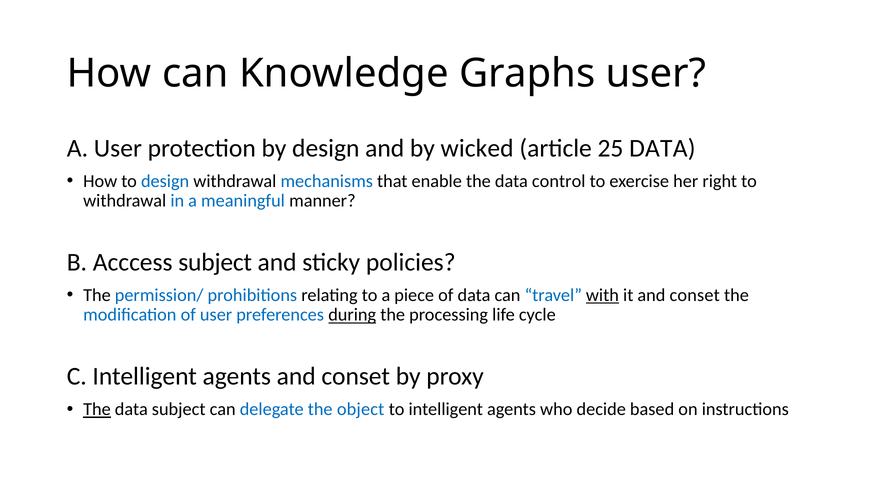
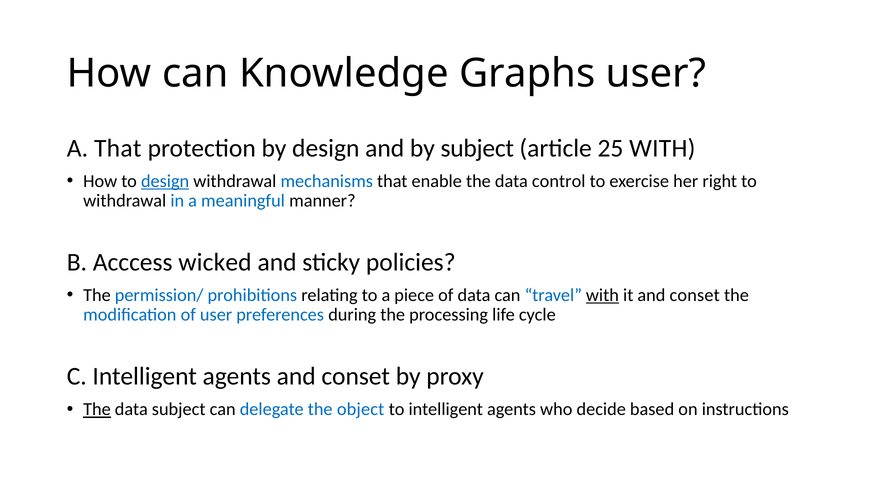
A User: User -> That
by wicked: wicked -> subject
25 DATA: DATA -> WITH
design at (165, 181) underline: none -> present
Acccess subject: subject -> wicked
during underline: present -> none
